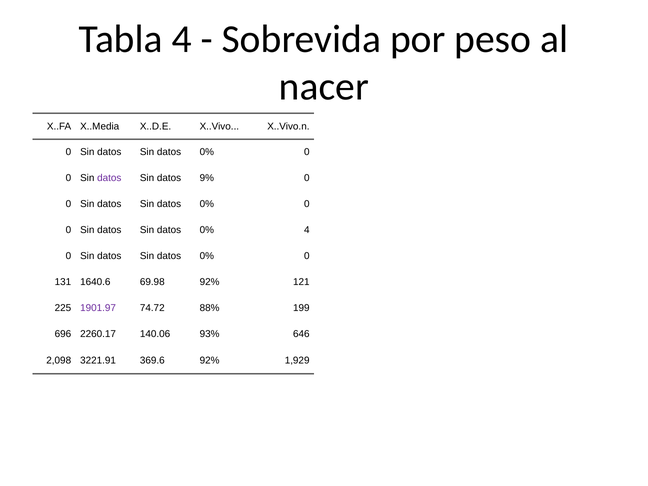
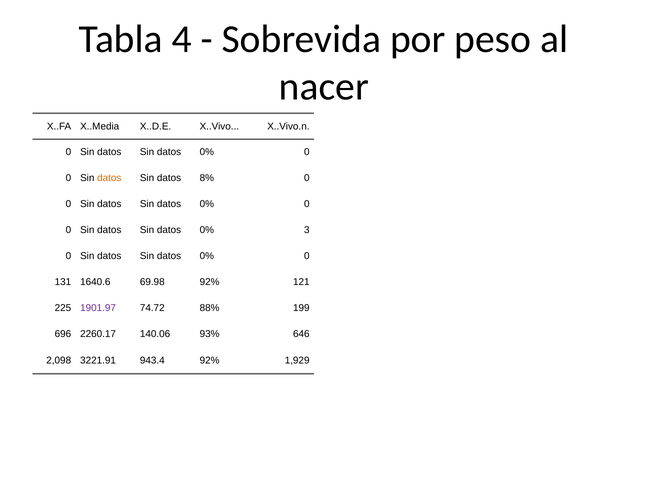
datos at (109, 178) colour: purple -> orange
9%: 9% -> 8%
0% 4: 4 -> 3
369.6: 369.6 -> 943.4
